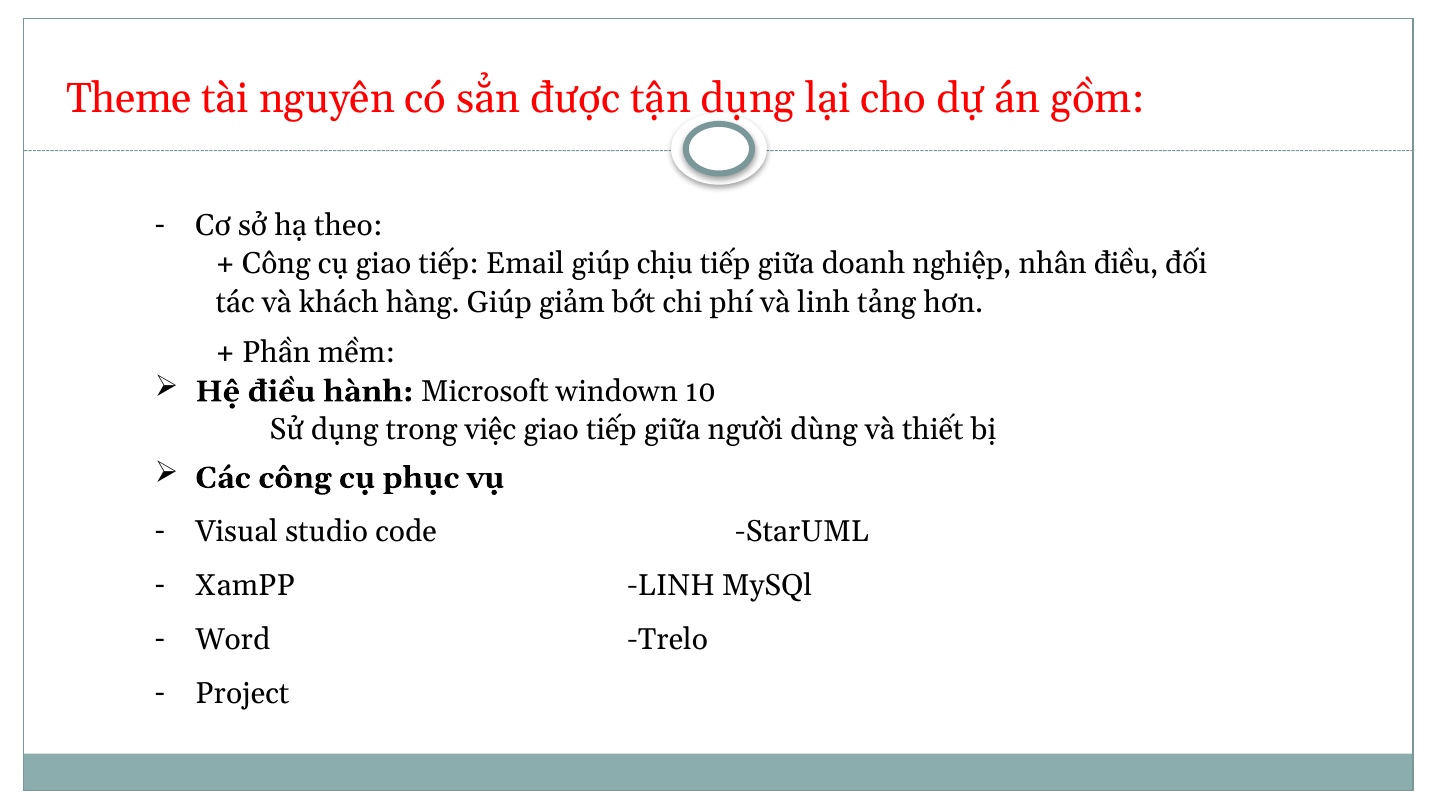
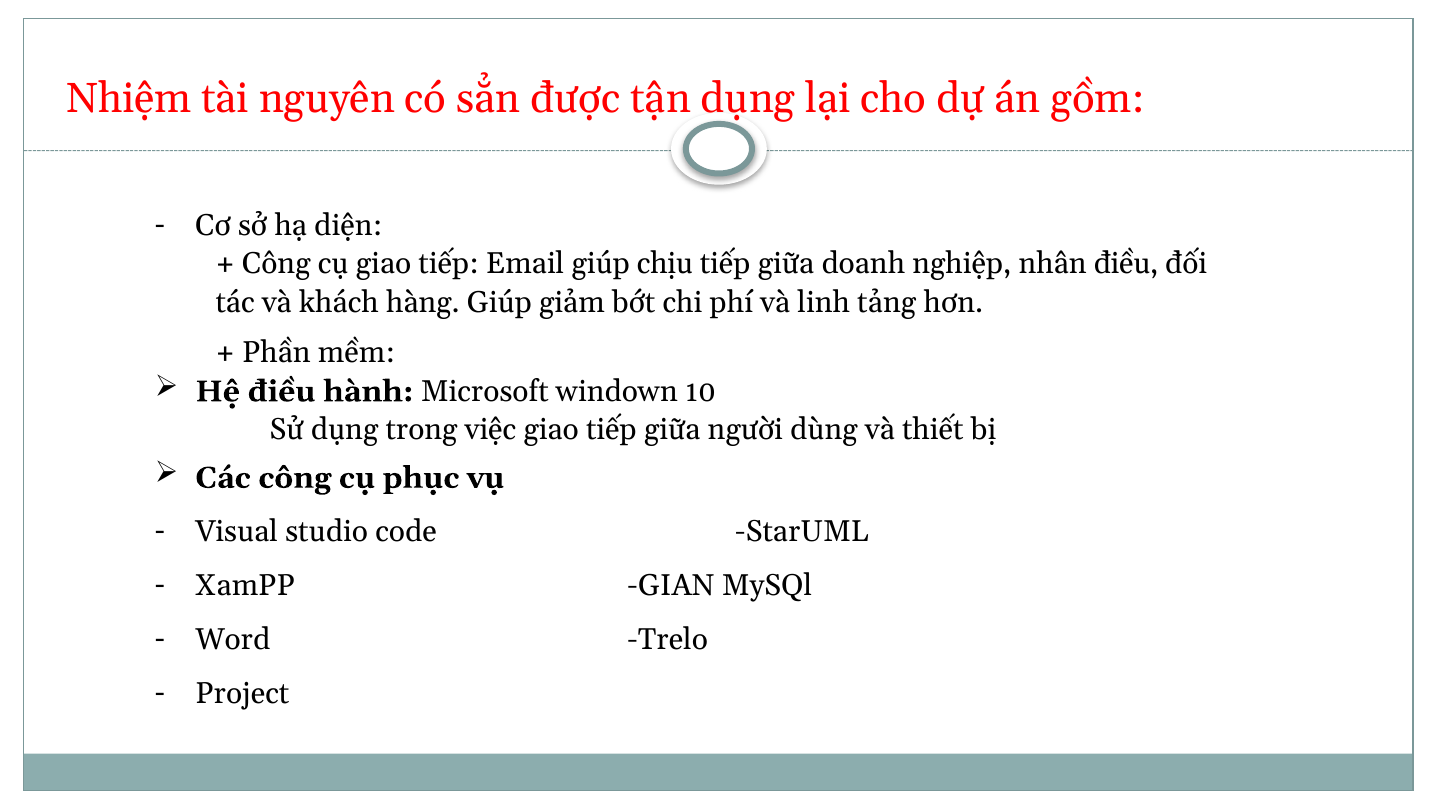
Theme: Theme -> Nhiệm
theo: theo -> diện
XamPP LINH: LINH -> GIAN
